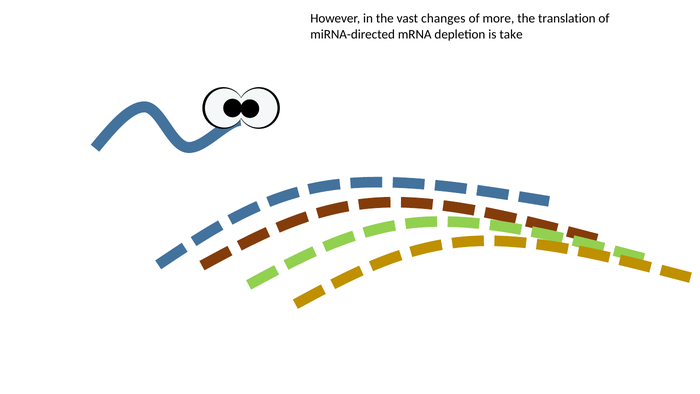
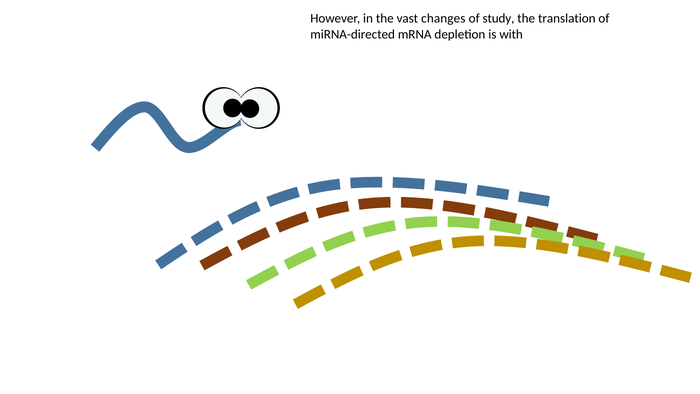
more: more -> study
take: take -> with
